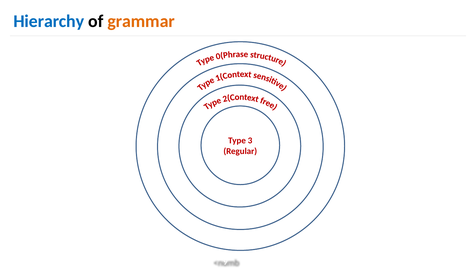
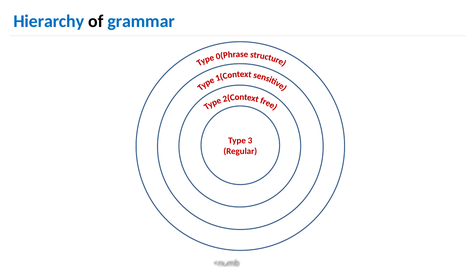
grammar colour: orange -> blue
